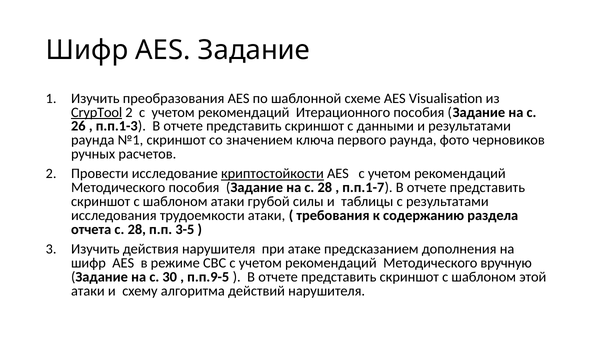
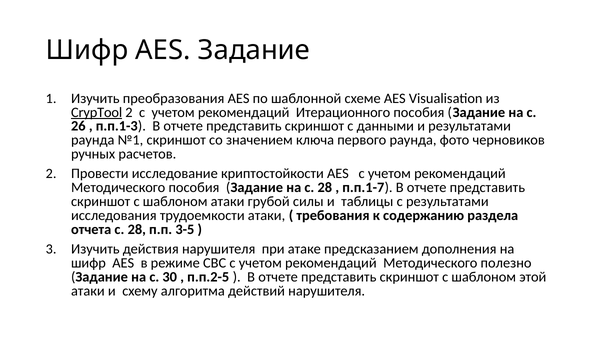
криптостойкости underline: present -> none
вручную: вручную -> полезно
п.п.9-5: п.п.9-5 -> п.п.2-5
